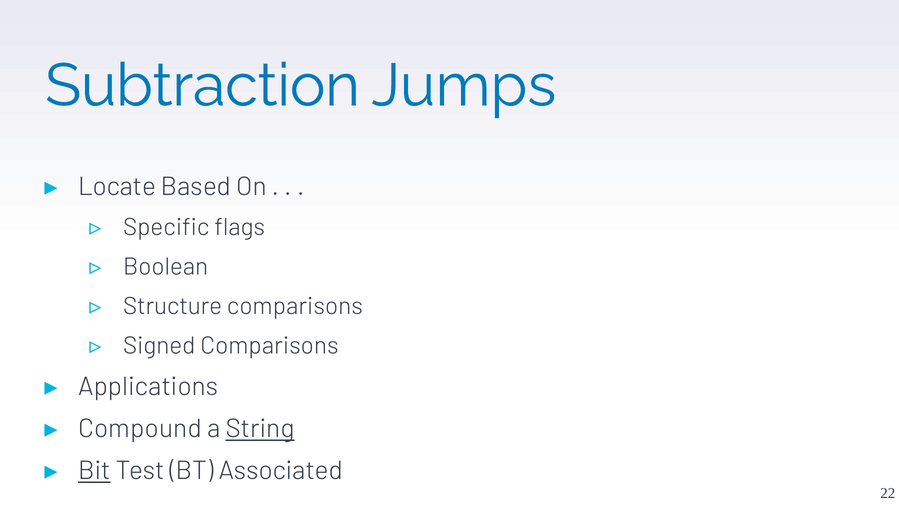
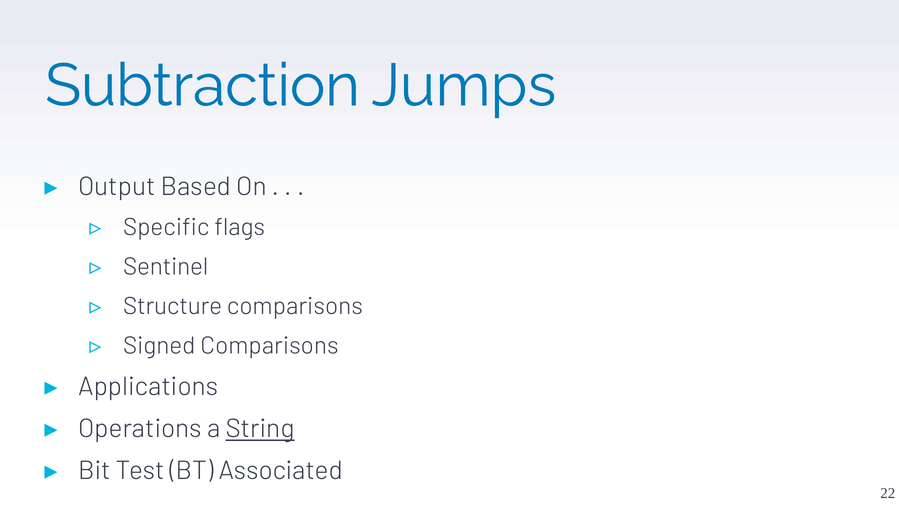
Locate: Locate -> Output
Boolean: Boolean -> Sentinel
Compound: Compound -> Operations
Bit underline: present -> none
